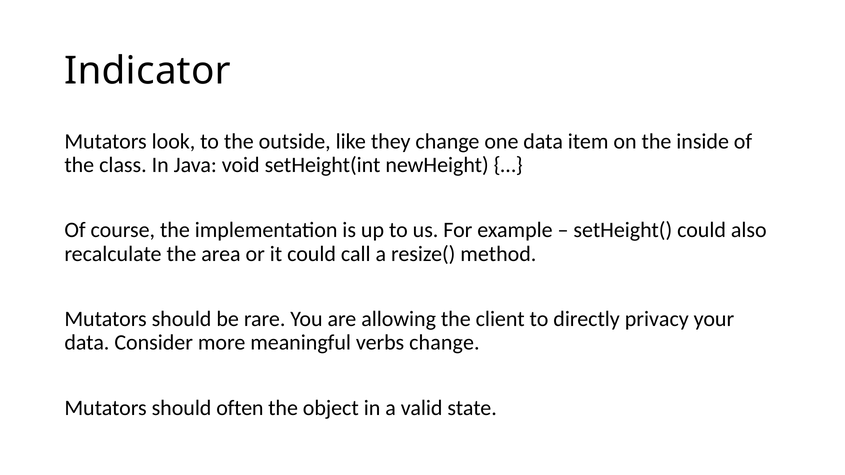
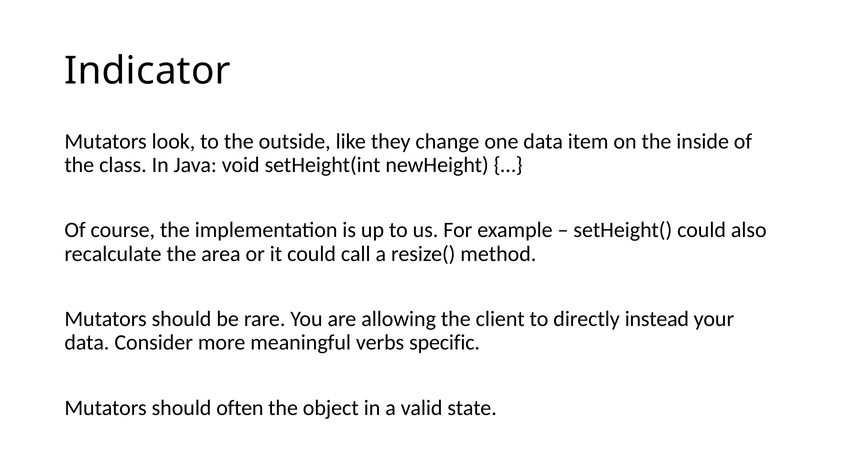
privacy: privacy -> instead
verbs change: change -> specific
